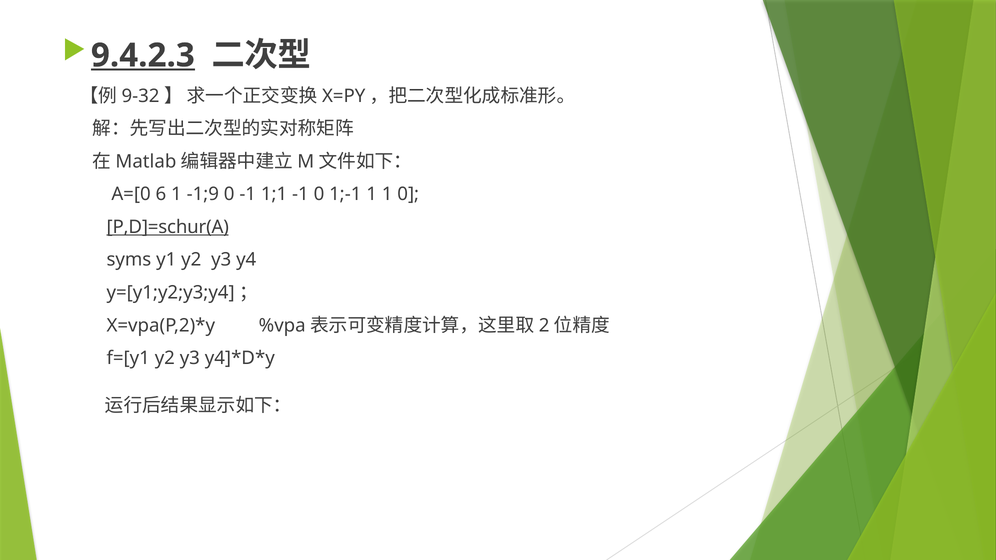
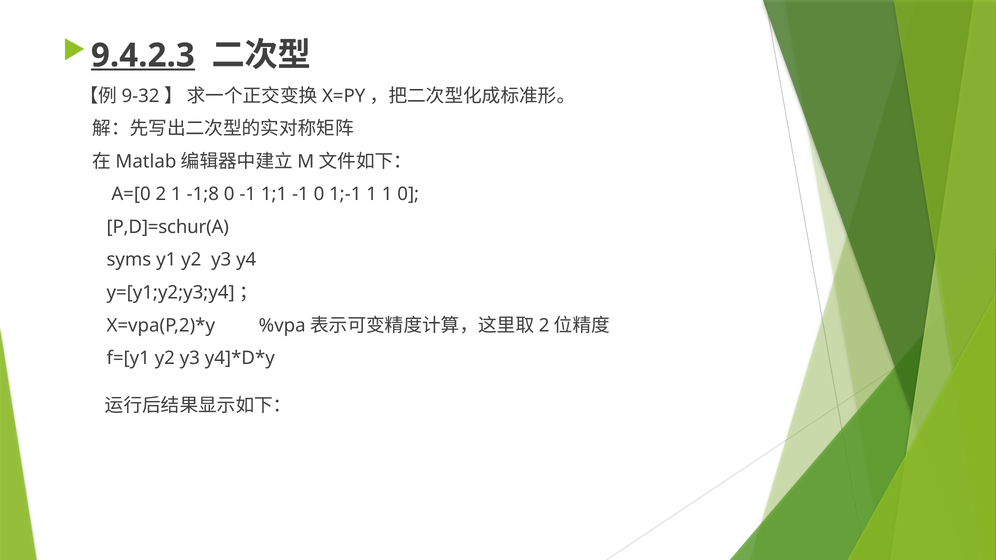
6: 6 -> 2
-1;9: -1;9 -> -1;8
P,D]=schur(A underline: present -> none
